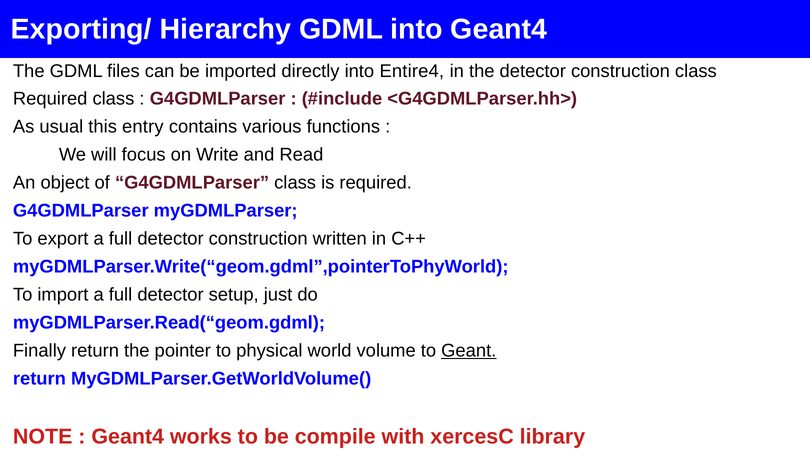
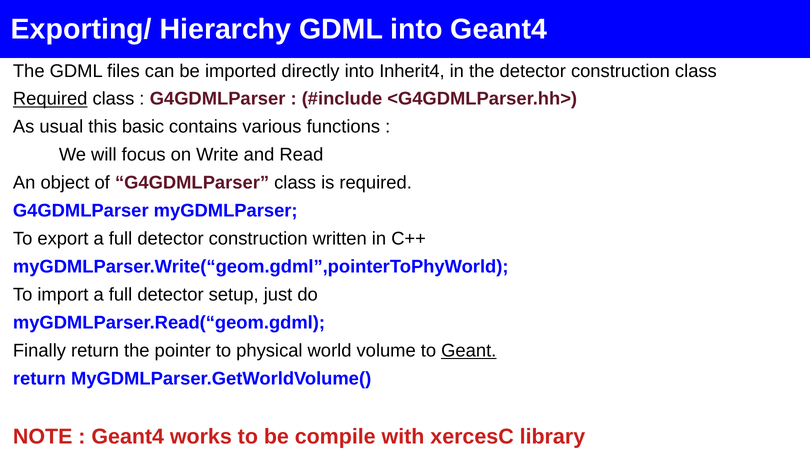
Entire4: Entire4 -> Inherit4
Required at (50, 99) underline: none -> present
entry: entry -> basic
